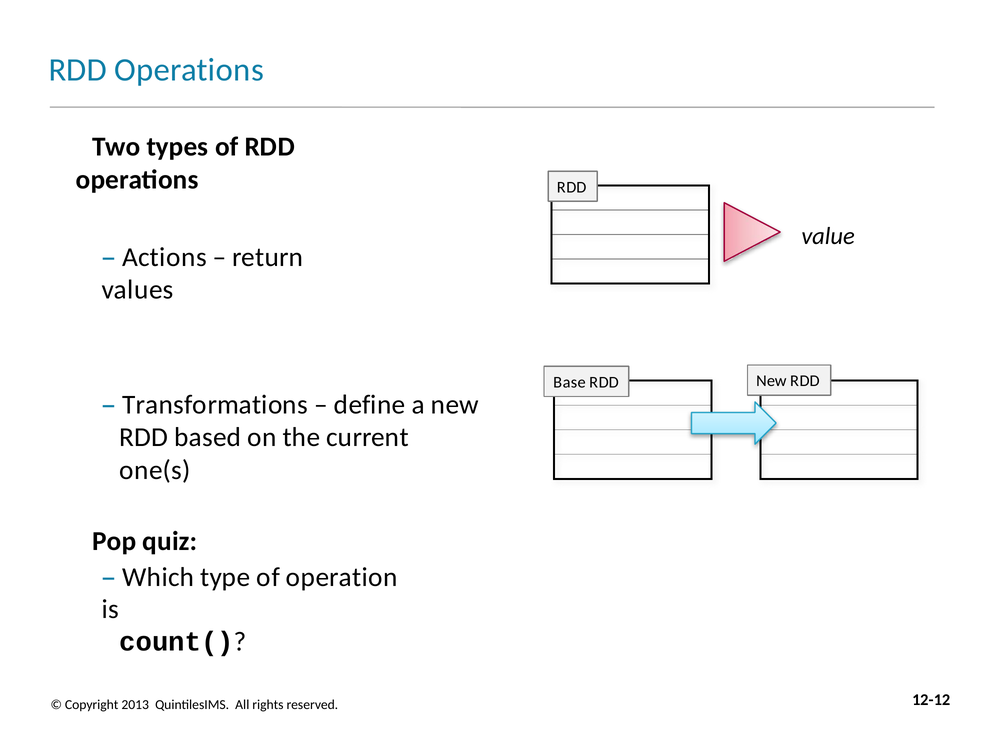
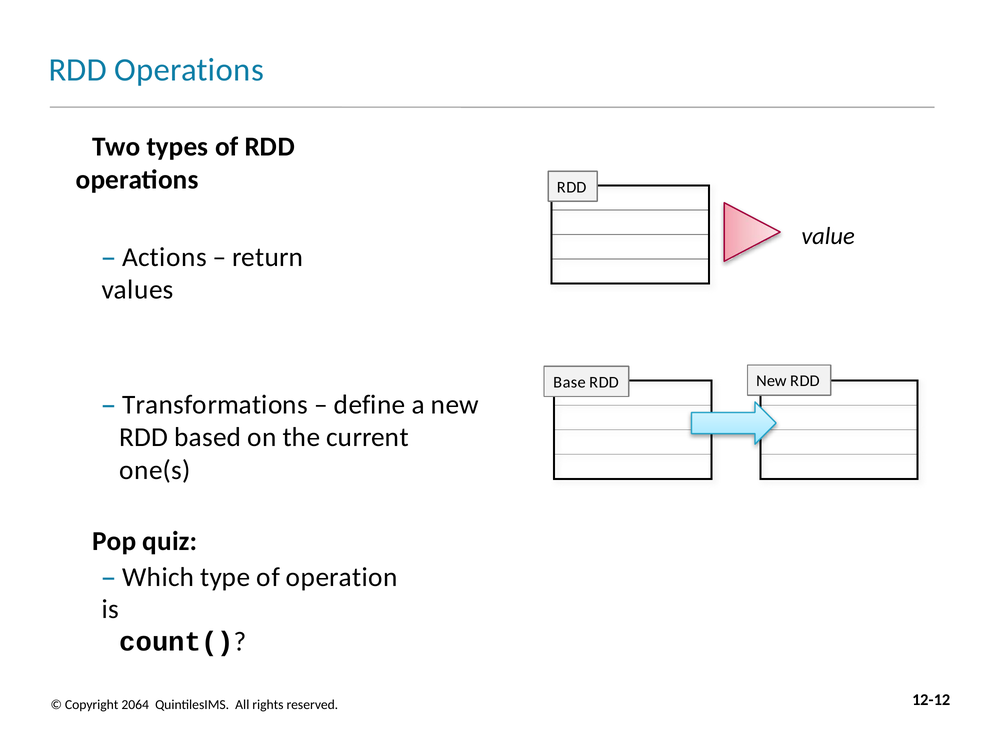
2013: 2013 -> 2064
